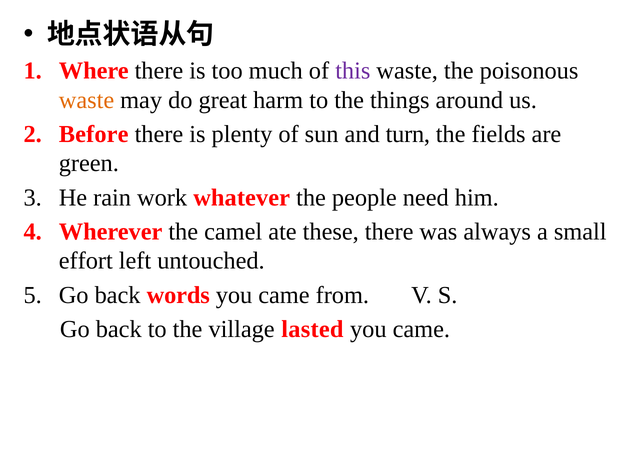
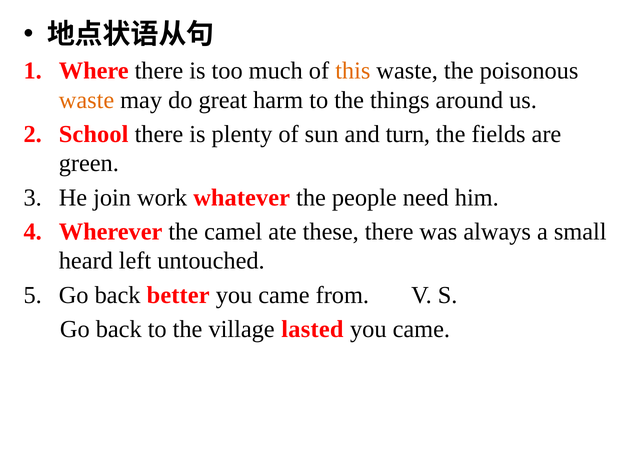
this colour: purple -> orange
Before: Before -> School
rain: rain -> join
effort: effort -> heard
words: words -> better
